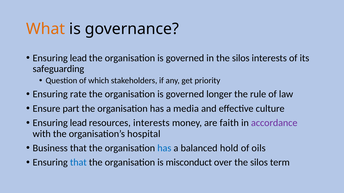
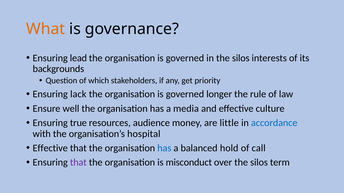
safeguarding: safeguarding -> backgrounds
rate: rate -> lack
part: part -> well
lead at (78, 123): lead -> true
resources interests: interests -> audience
faith: faith -> little
accordance colour: purple -> blue
Business at (50, 148): Business -> Effective
oils: oils -> call
that at (78, 163) colour: blue -> purple
